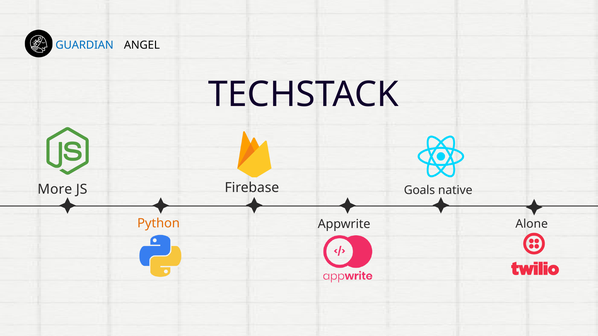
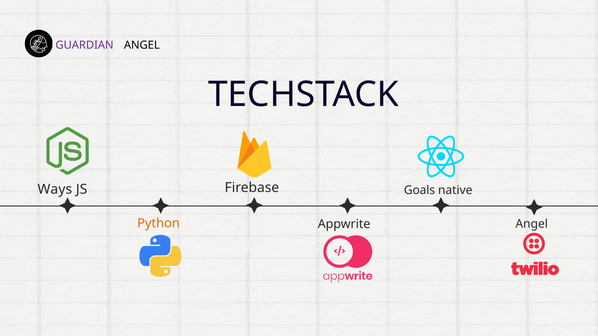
GUARDIAN colour: blue -> purple
More: More -> Ways
Alone at (532, 224): Alone -> Angel
